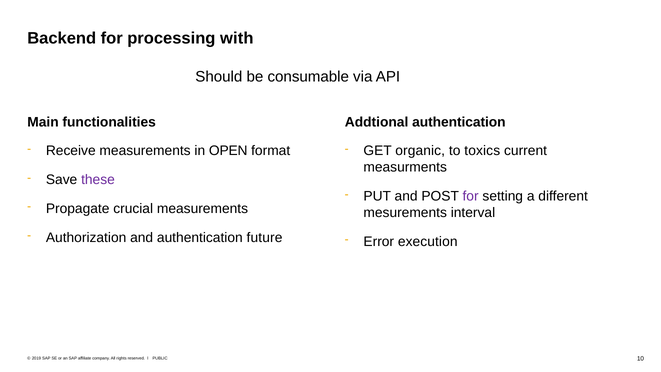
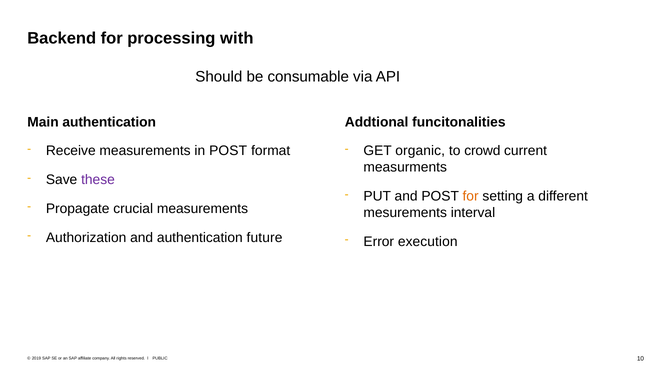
Main functionalities: functionalities -> authentication
Addtional authentication: authentication -> funcitonalities
toxics: toxics -> crowd
in OPEN: OPEN -> POST
for at (471, 196) colour: purple -> orange
